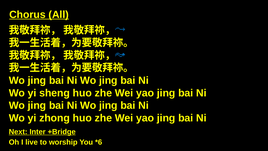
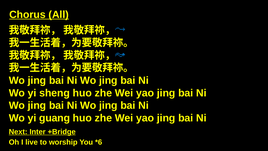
zhong: zhong -> guang
